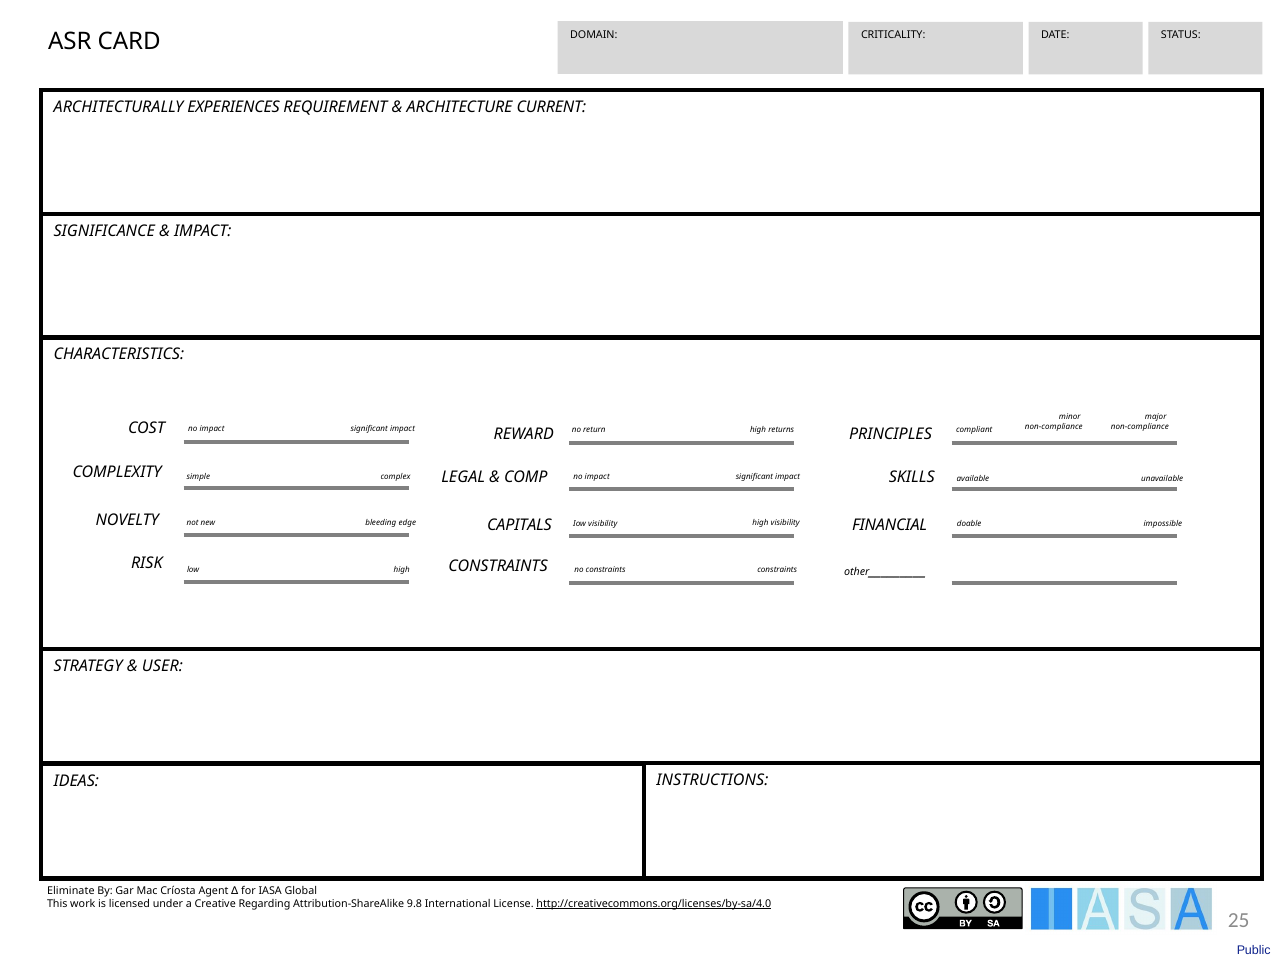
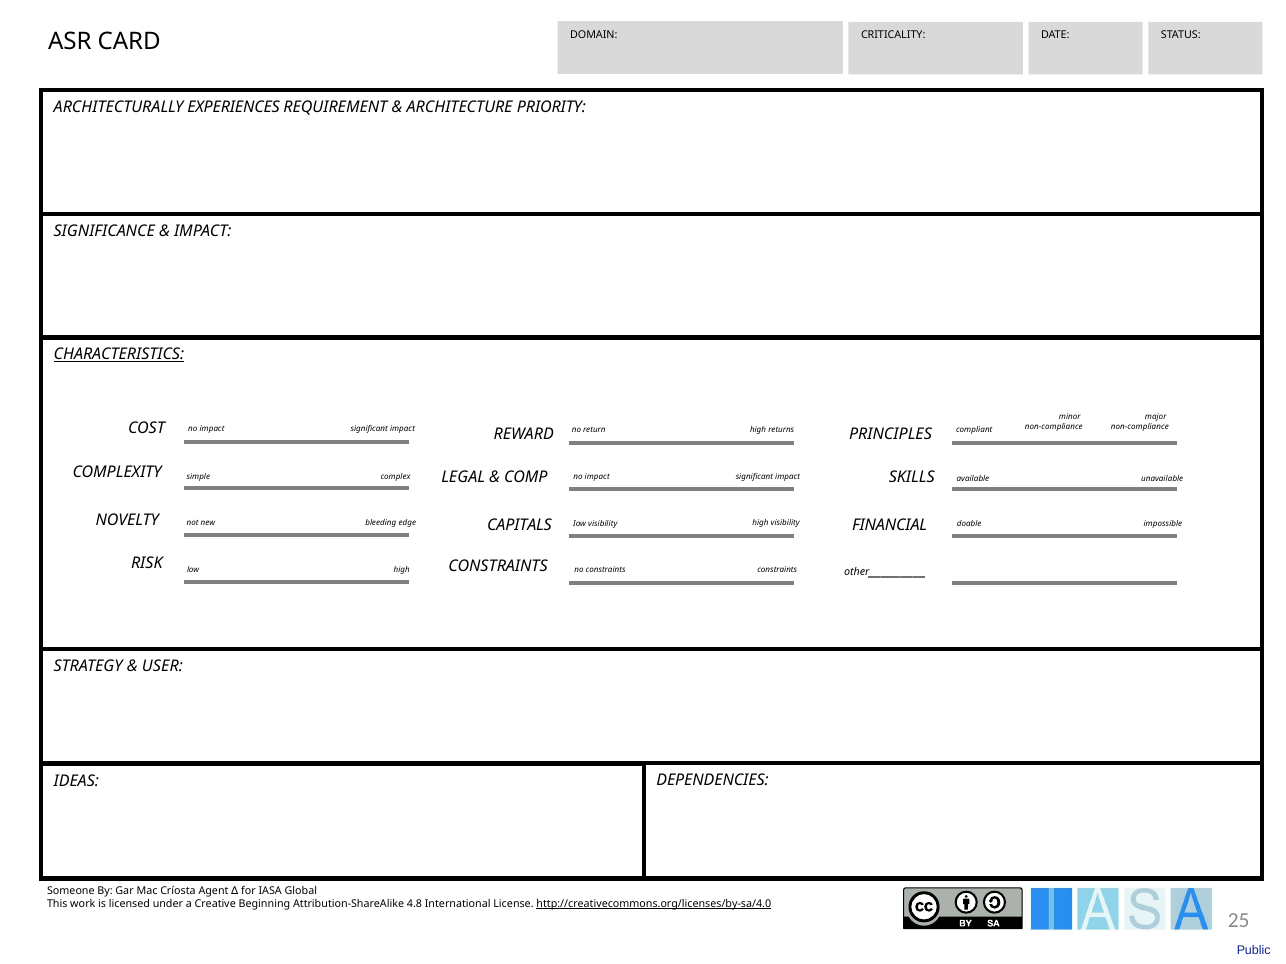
CURRENT: CURRENT -> PRIORITY
CHARACTERISTICS underline: none -> present
INSTRUCTIONS: INSTRUCTIONS -> DEPENDENCIES
Eliminate: Eliminate -> Someone
Regarding: Regarding -> Beginning
9.8: 9.8 -> 4.8
